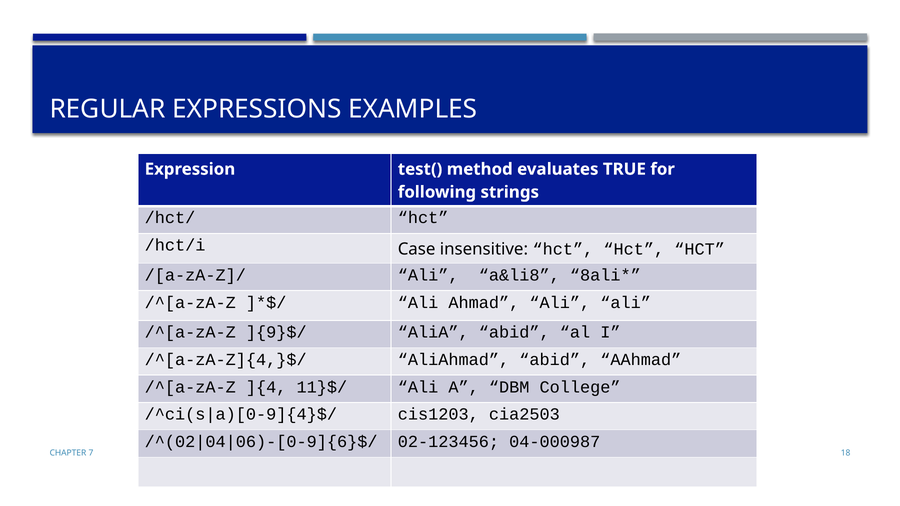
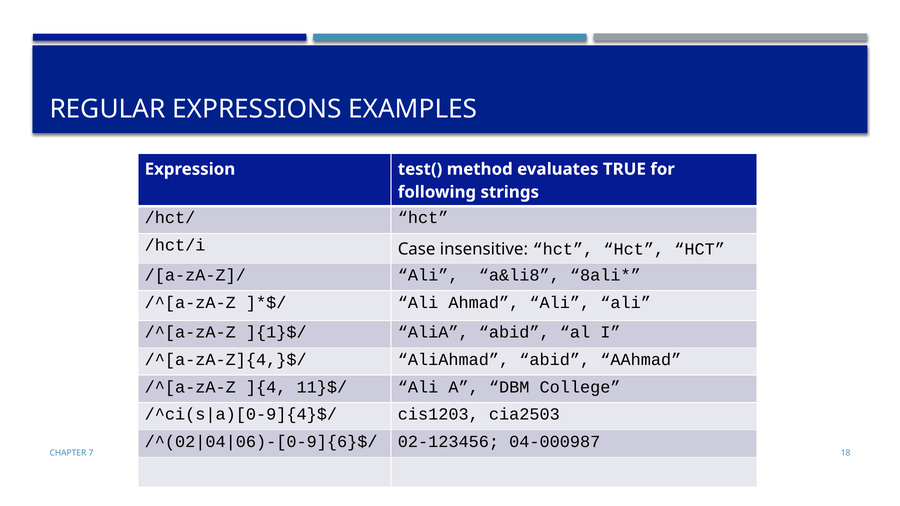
]{9}$/: ]{9}$/ -> ]{1}$/
